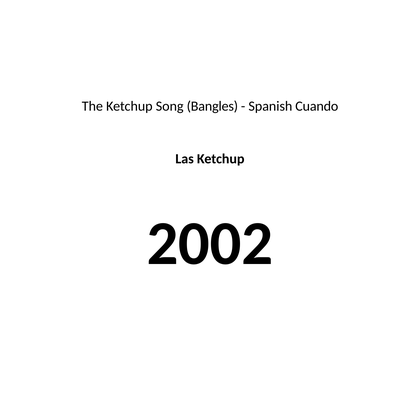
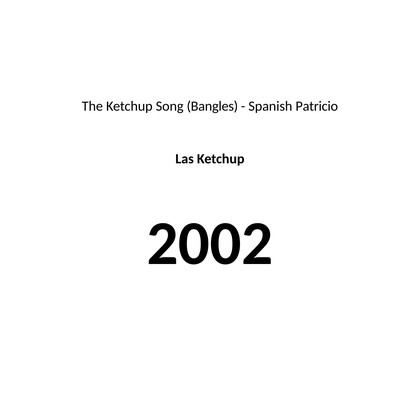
Cuando: Cuando -> Patricio
